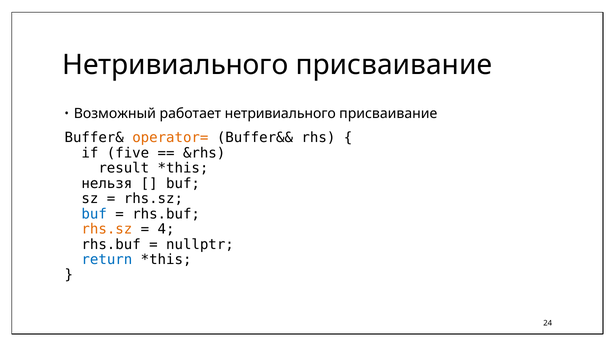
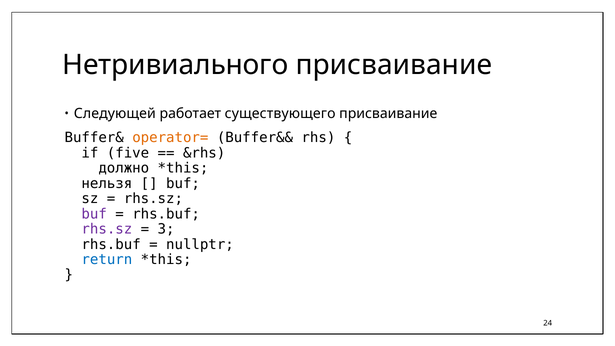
Возможный: Возможный -> Следующей
работает нетривиального: нетривиального -> существующего
result: result -> должно
buf at (94, 214) colour: blue -> purple
rhs.sz at (107, 229) colour: orange -> purple
4: 4 -> 3
